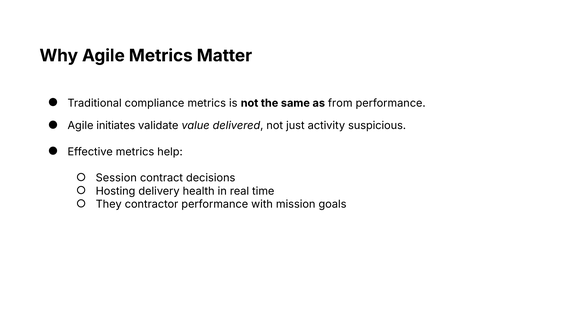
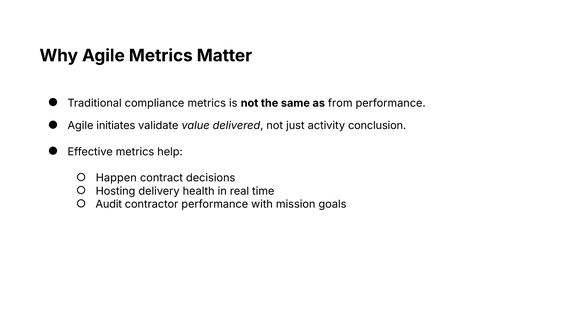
suspicious: suspicious -> conclusion
Session: Session -> Happen
They: They -> Audit
